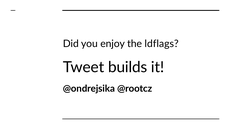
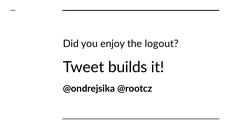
ldflags: ldflags -> logout
